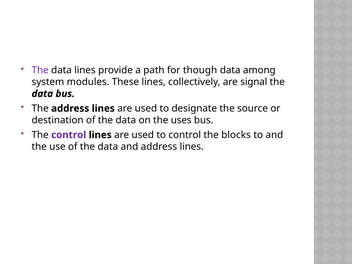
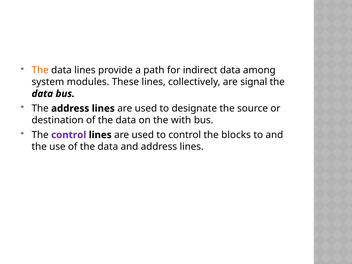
The at (40, 70) colour: purple -> orange
though: though -> indirect
uses: uses -> with
